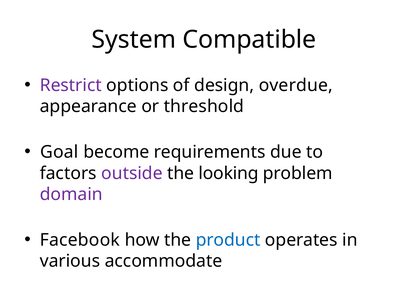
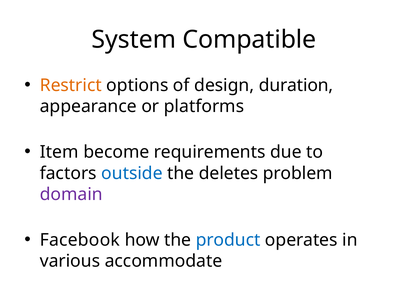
Restrict colour: purple -> orange
overdue: overdue -> duration
threshold: threshold -> platforms
Goal: Goal -> Item
outside colour: purple -> blue
looking: looking -> deletes
